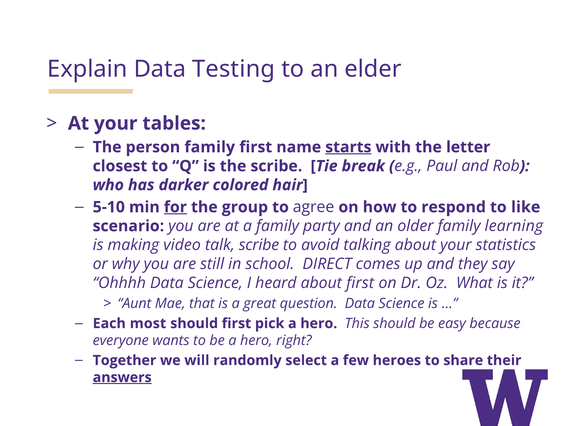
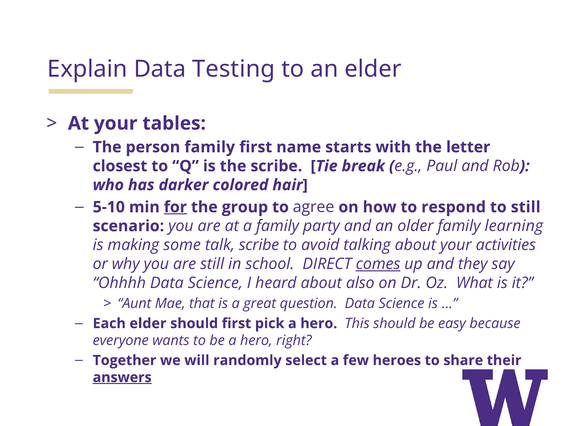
starts underline: present -> none
to like: like -> still
video: video -> some
statistics: statistics -> activities
comes underline: none -> present
about first: first -> also
Each most: most -> elder
